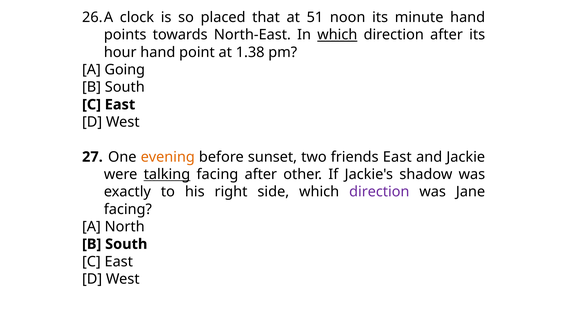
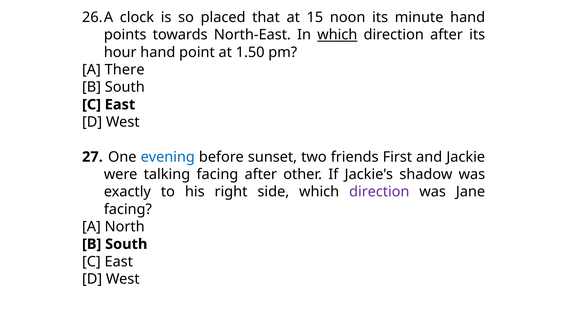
51: 51 -> 15
1.38: 1.38 -> 1.50
Going: Going -> There
evening colour: orange -> blue
friends East: East -> First
talking underline: present -> none
